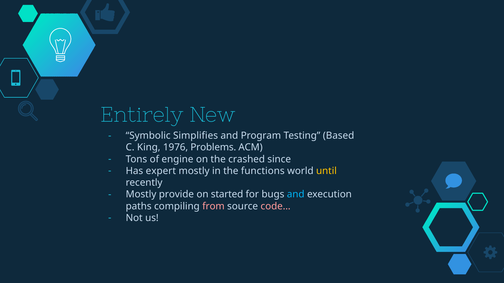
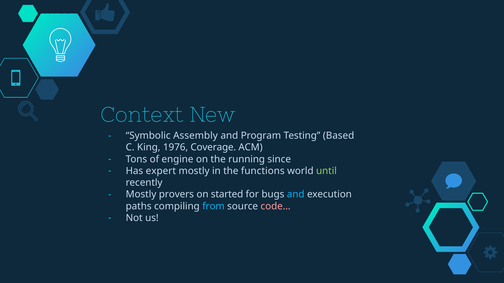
Entirely: Entirely -> Context
Simplifies: Simplifies -> Assembly
Problems: Problems -> Coverage
crashed: crashed -> running
until colour: yellow -> light green
provide: provide -> provers
from colour: pink -> light blue
